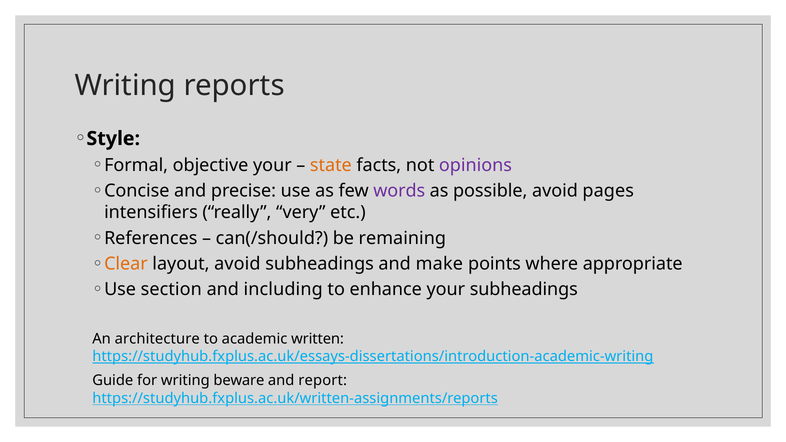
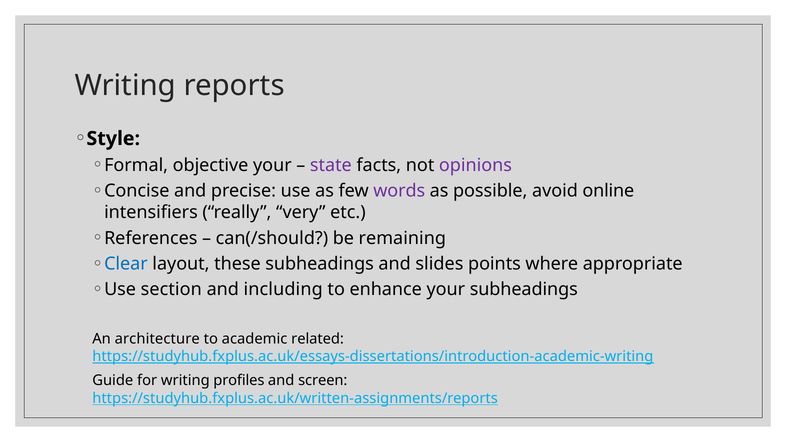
state colour: orange -> purple
pages: pages -> online
Clear colour: orange -> blue
layout avoid: avoid -> these
make: make -> slides
written: written -> related
beware: beware -> profiles
report: report -> screen
